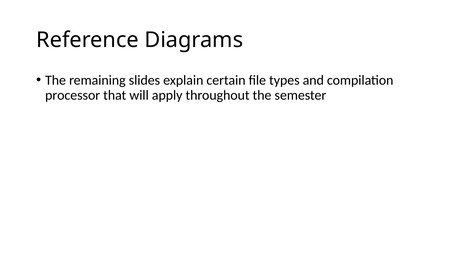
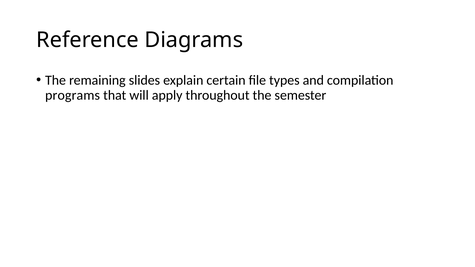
processor: processor -> programs
